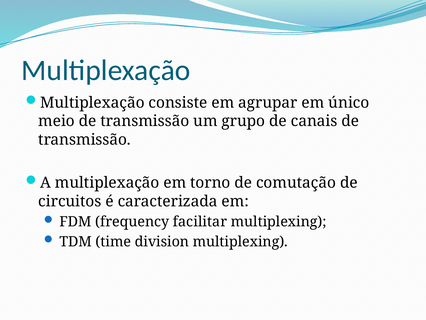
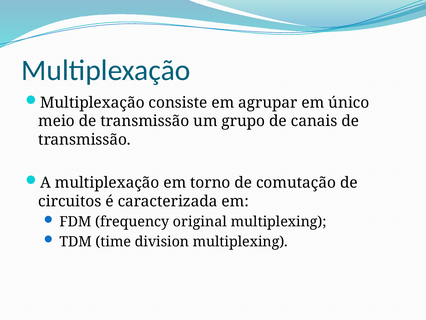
facilitar: facilitar -> original
